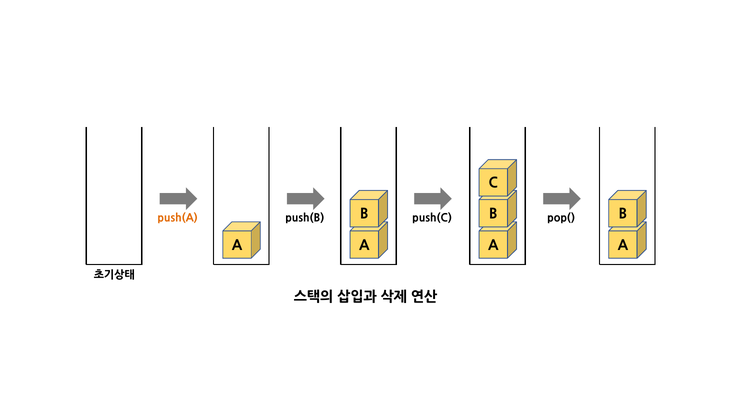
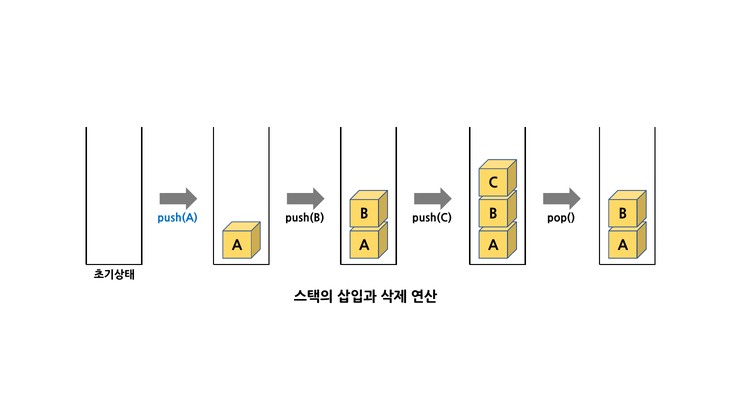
push(A colour: orange -> blue
